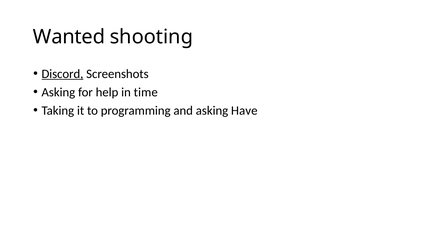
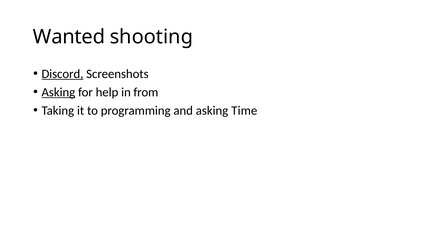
Asking at (58, 92) underline: none -> present
time: time -> from
Have: Have -> Time
